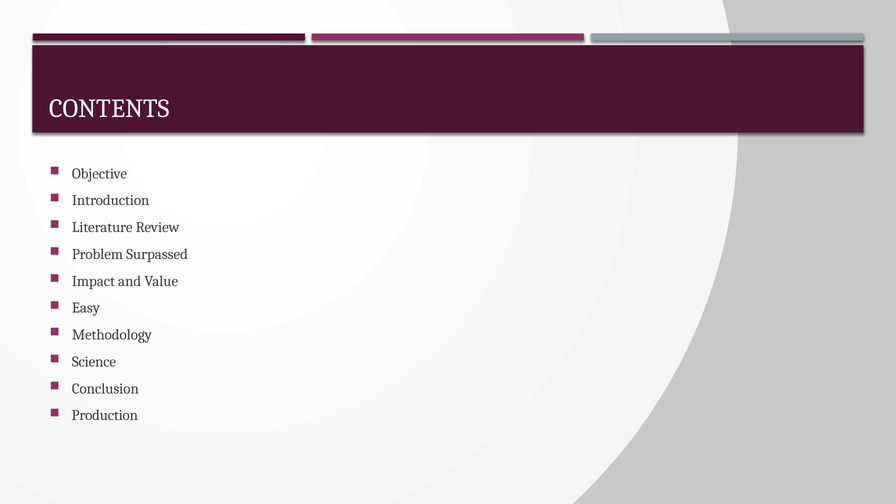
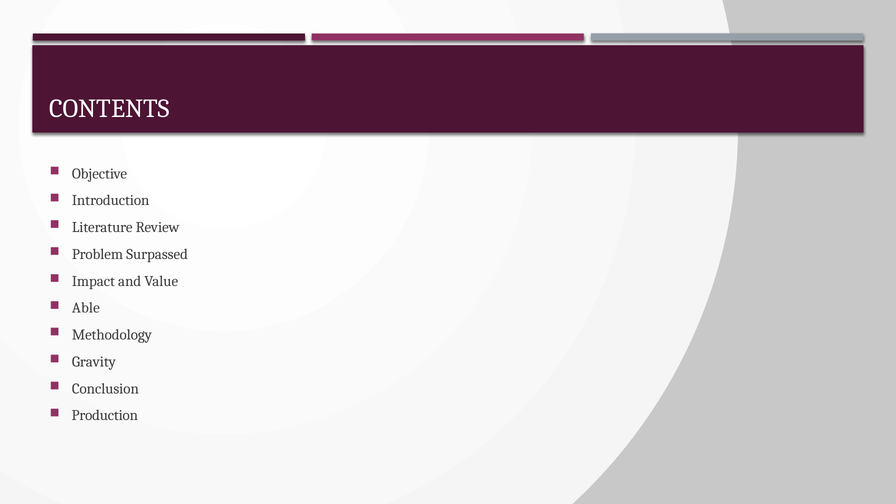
Easy: Easy -> Able
Science: Science -> Gravity
